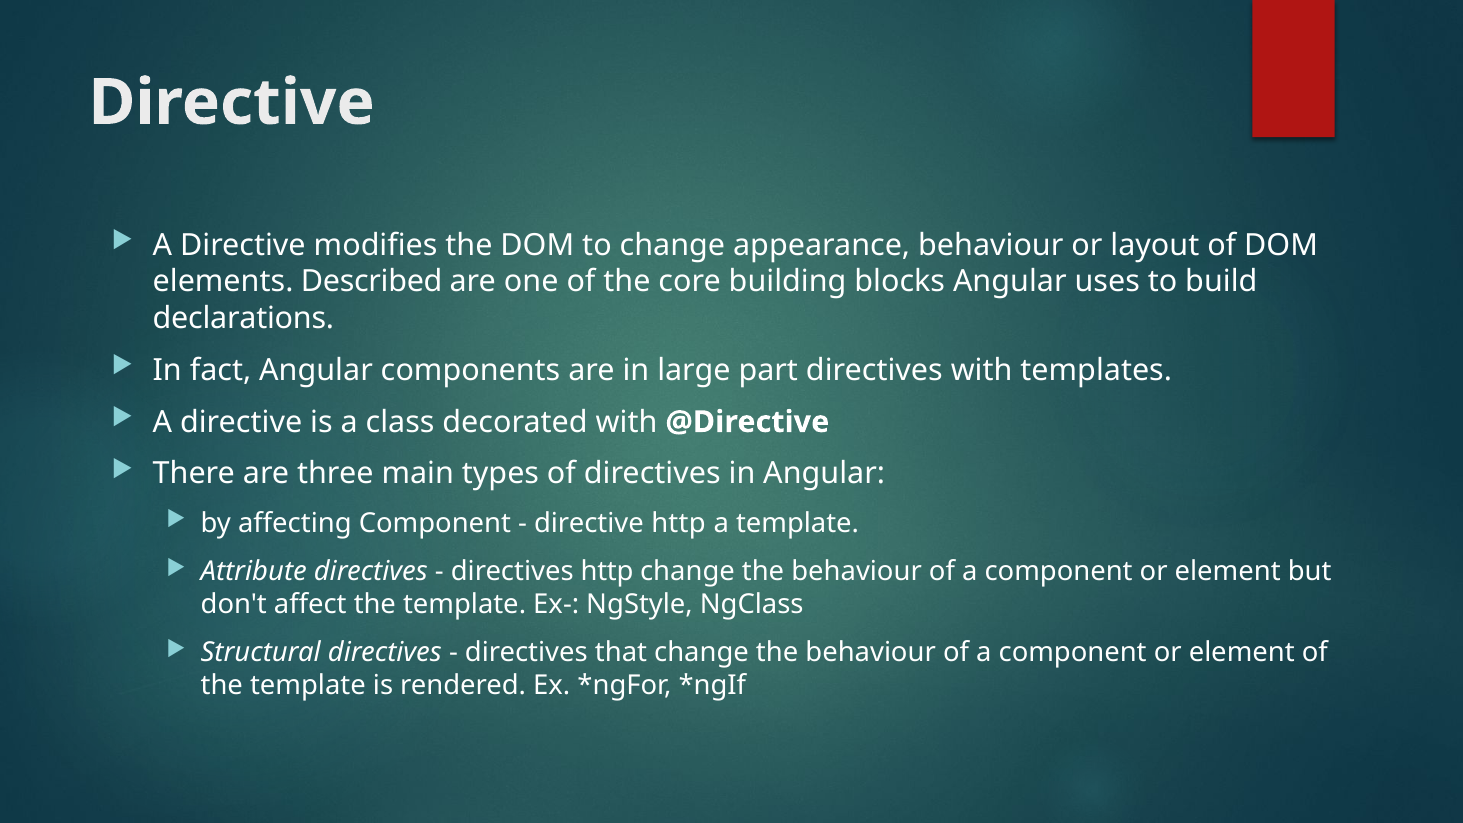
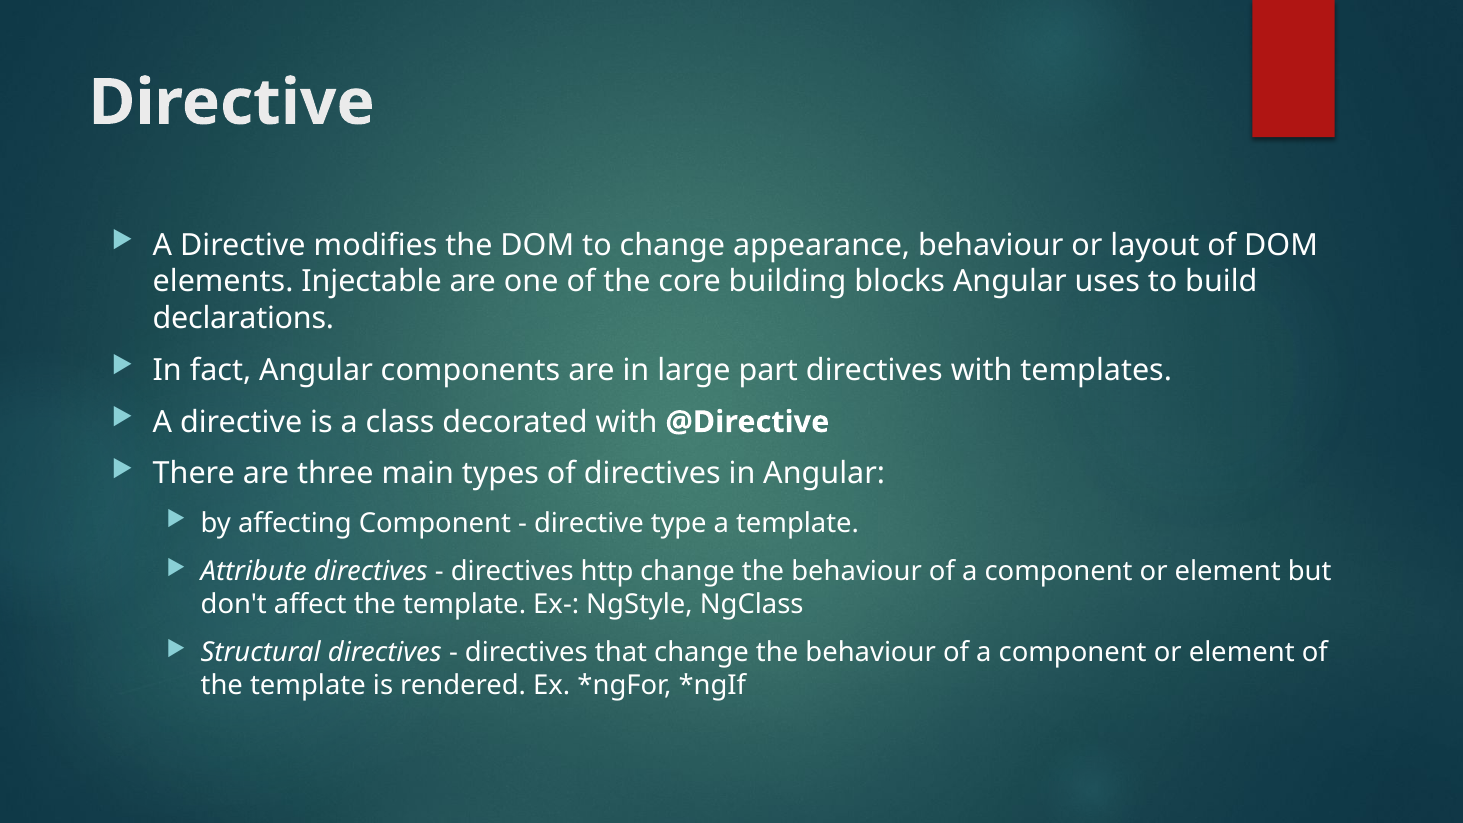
Described: Described -> Injectable
directive http: http -> type
